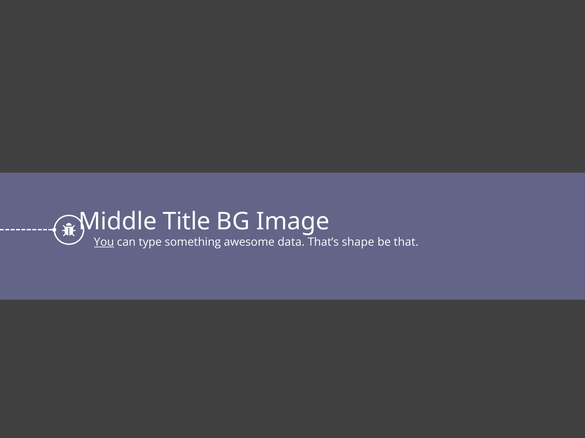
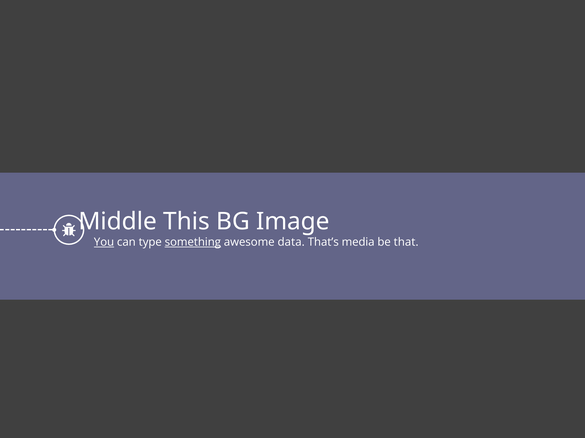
Title: Title -> This
something underline: none -> present
shape: shape -> media
